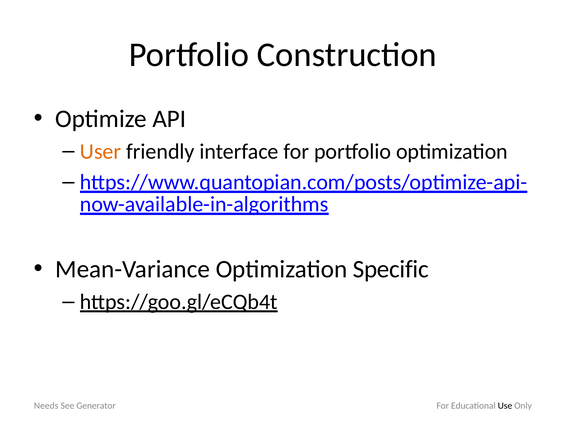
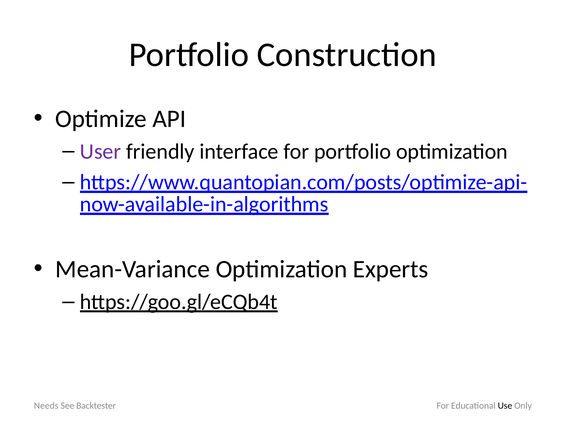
User colour: orange -> purple
Specific: Specific -> Experts
Generator: Generator -> Backtester
